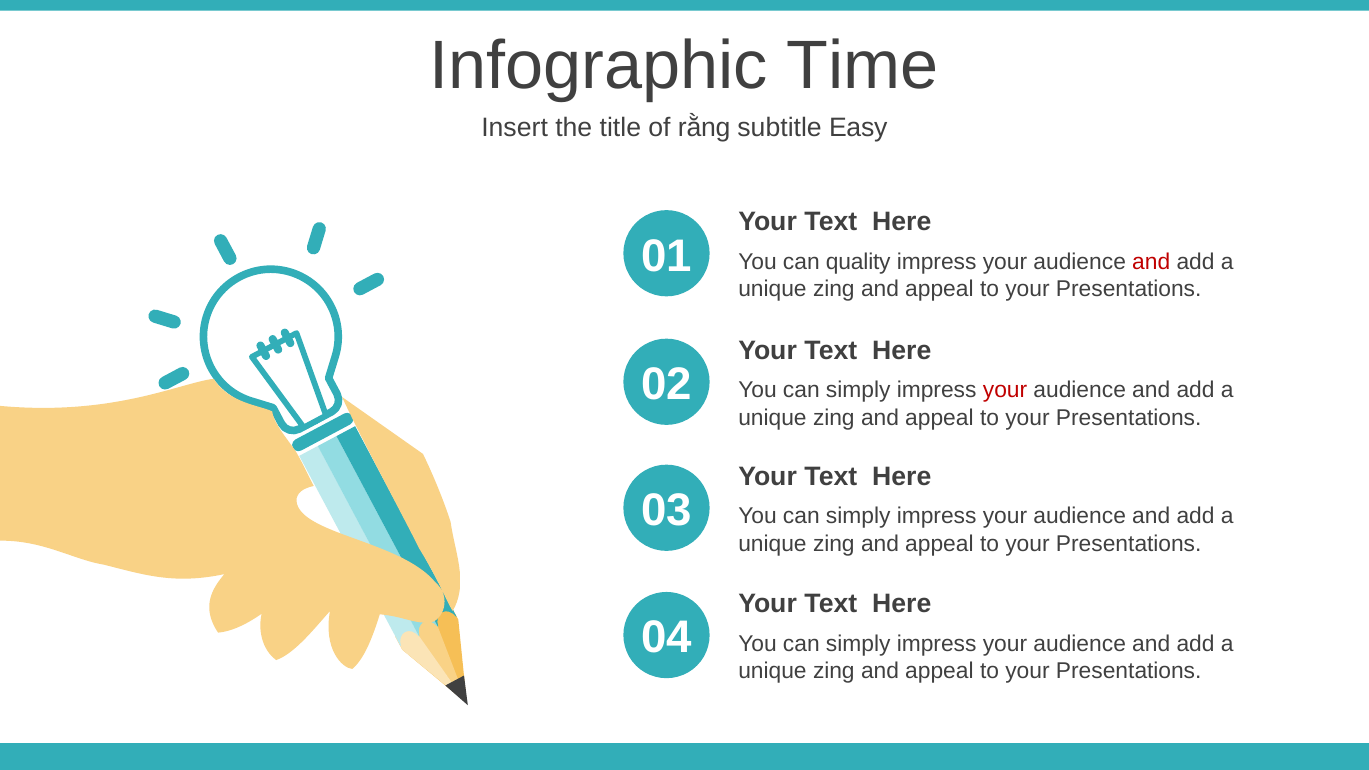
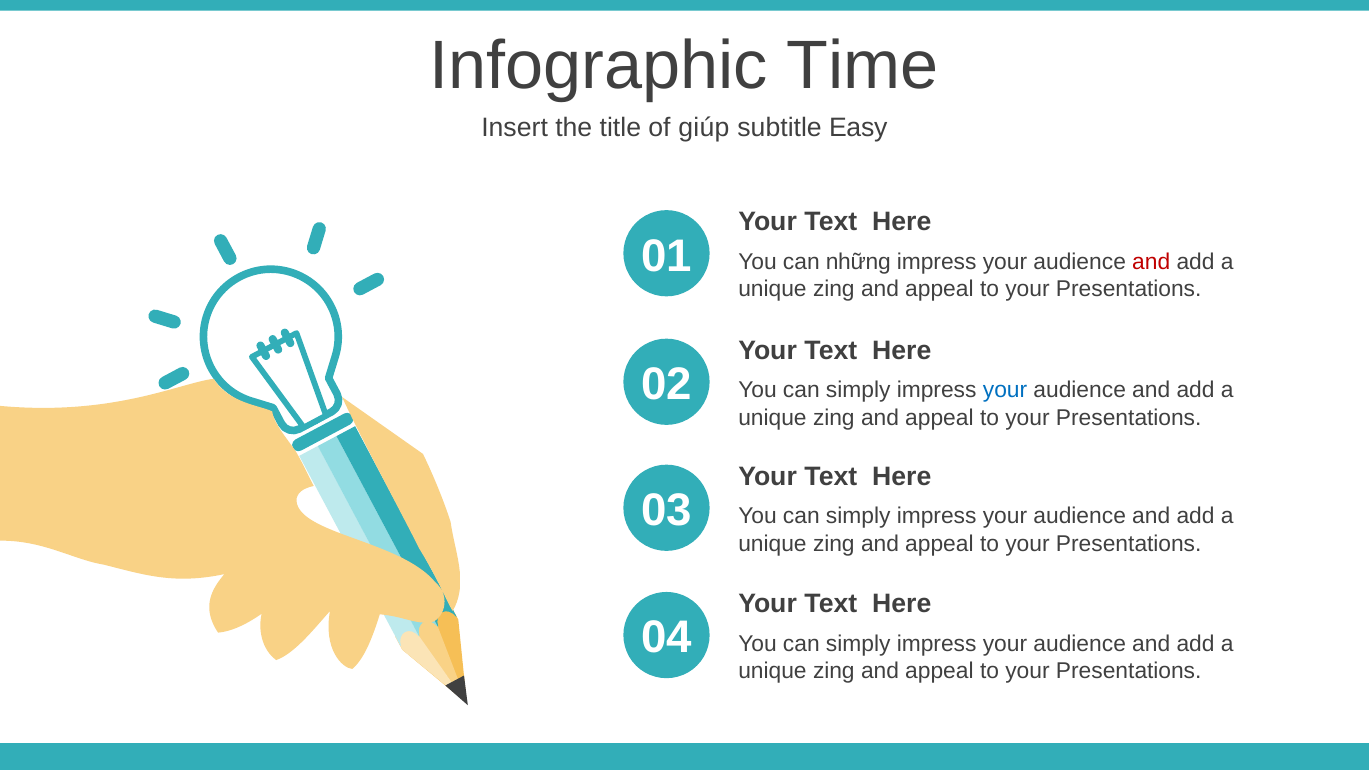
rằng: rằng -> giúp
quality: quality -> những
your at (1005, 391) colour: red -> blue
